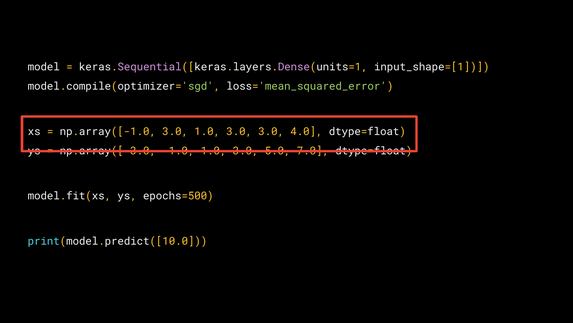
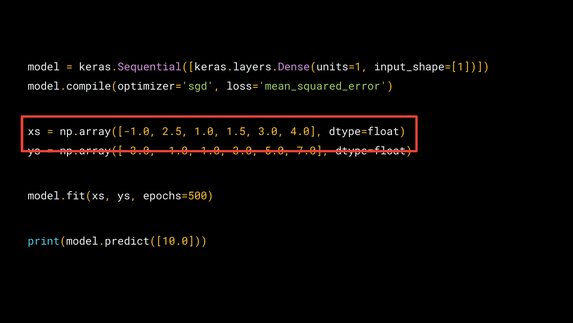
np.array([-1.0 3.0: 3.0 -> 2.5
3.0 at (239, 131): 3.0 -> 1.5
